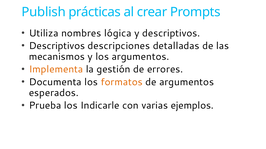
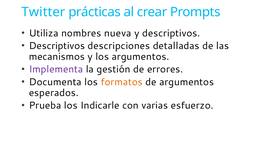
Publish: Publish -> Twitter
lógica: lógica -> nueva
Implementa colour: orange -> purple
ejemplos: ejemplos -> esfuerzo
